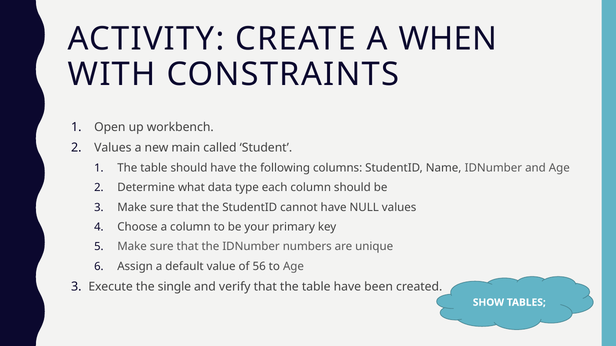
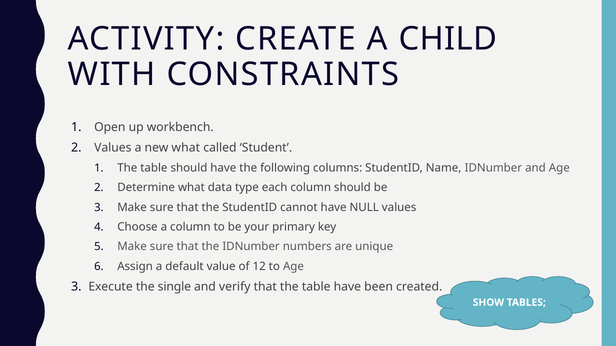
WHEN: WHEN -> CHILD
new main: main -> what
56: 56 -> 12
